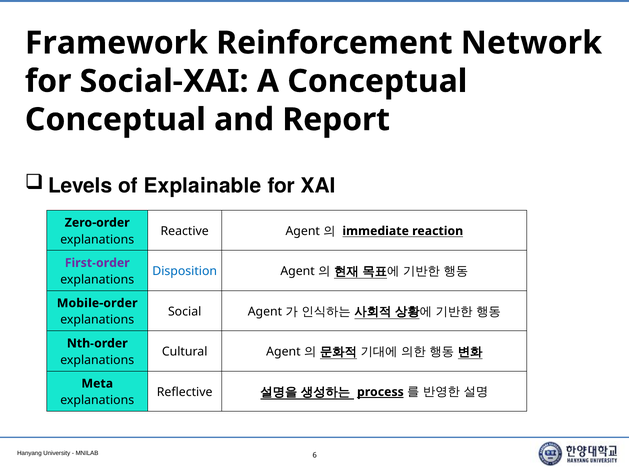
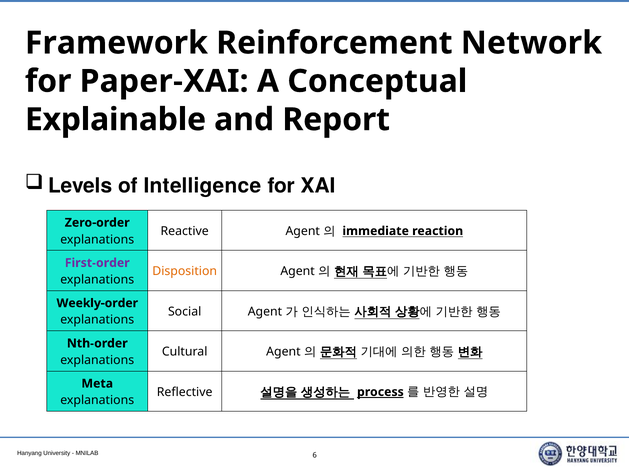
Social-XAI: Social-XAI -> Paper-XAI
Conceptual at (115, 120): Conceptual -> Explainable
Explainable: Explainable -> Intelligence
Disposition colour: blue -> orange
Mobile-order: Mobile-order -> Weekly-order
